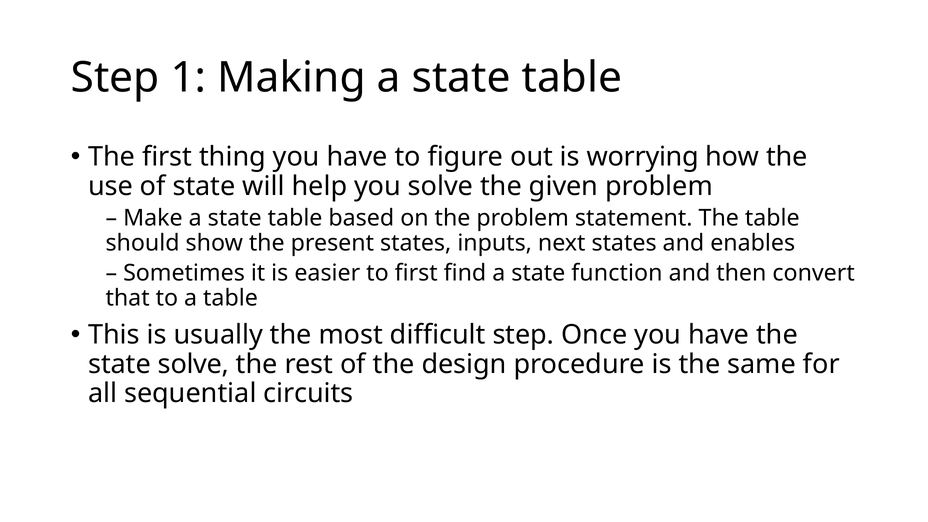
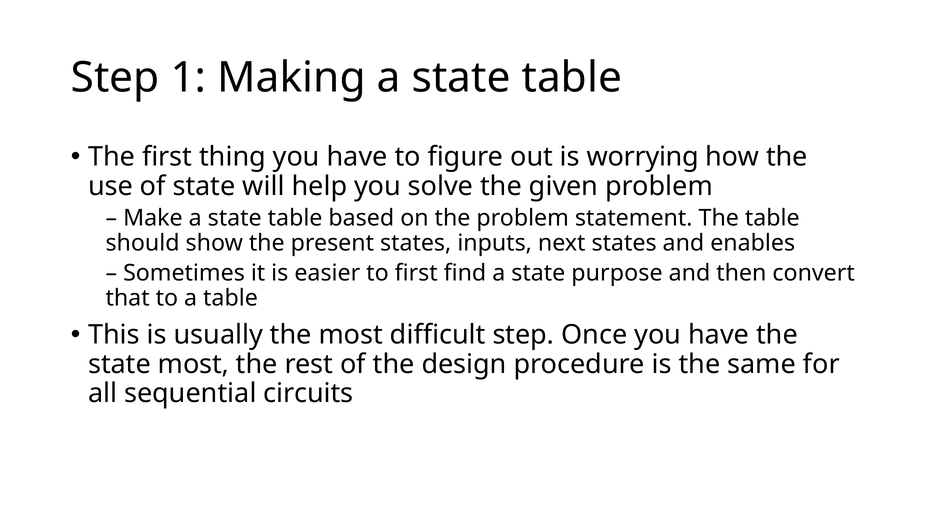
function: function -> purpose
state solve: solve -> most
